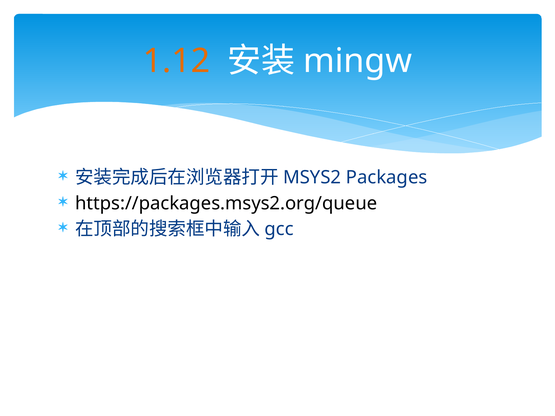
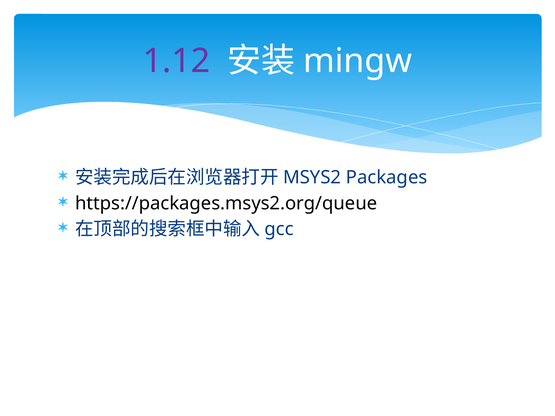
1.12 colour: orange -> purple
